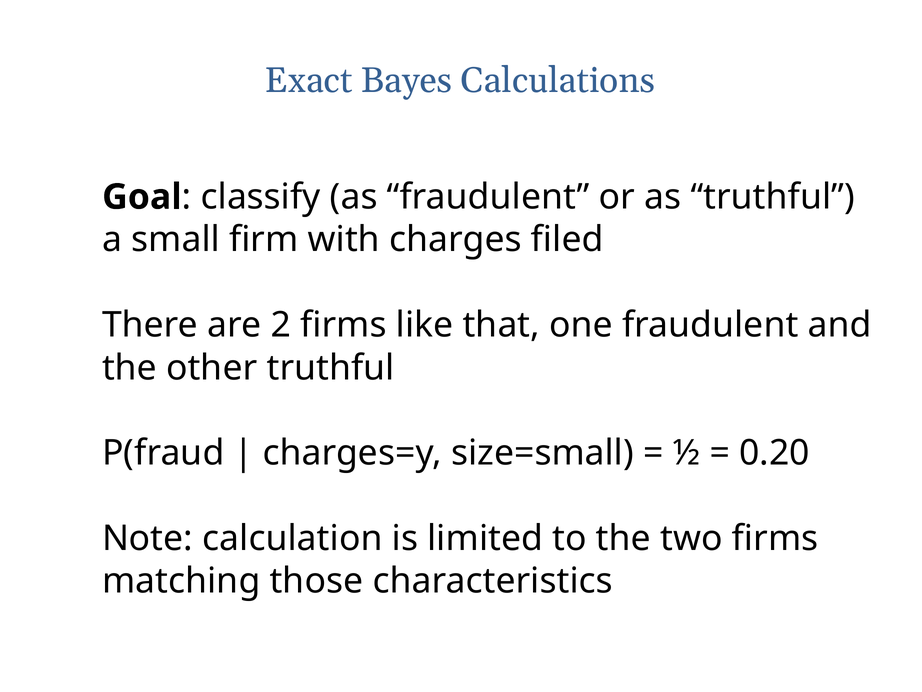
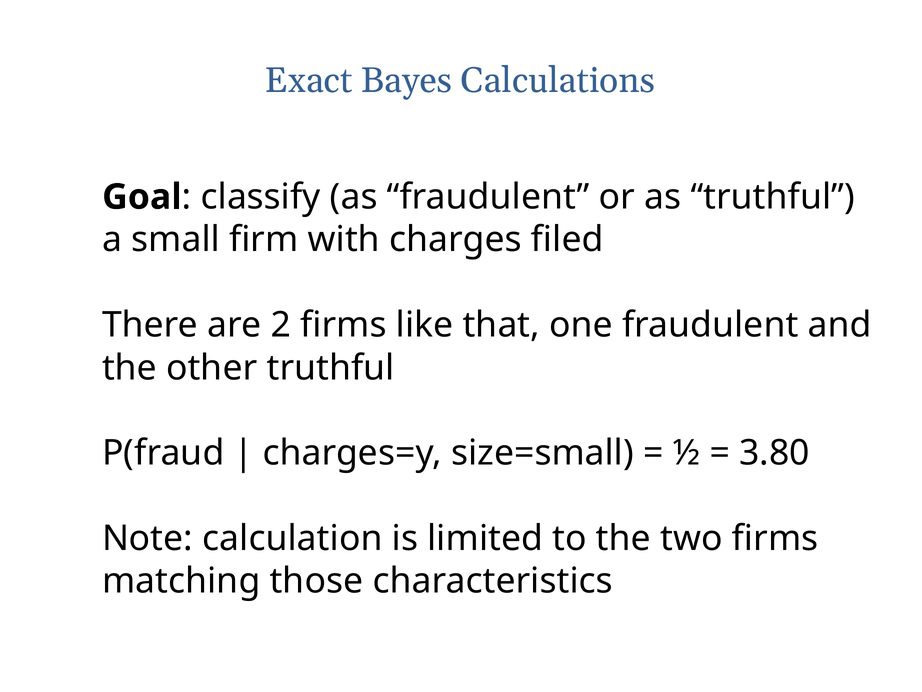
0.20: 0.20 -> 3.80
